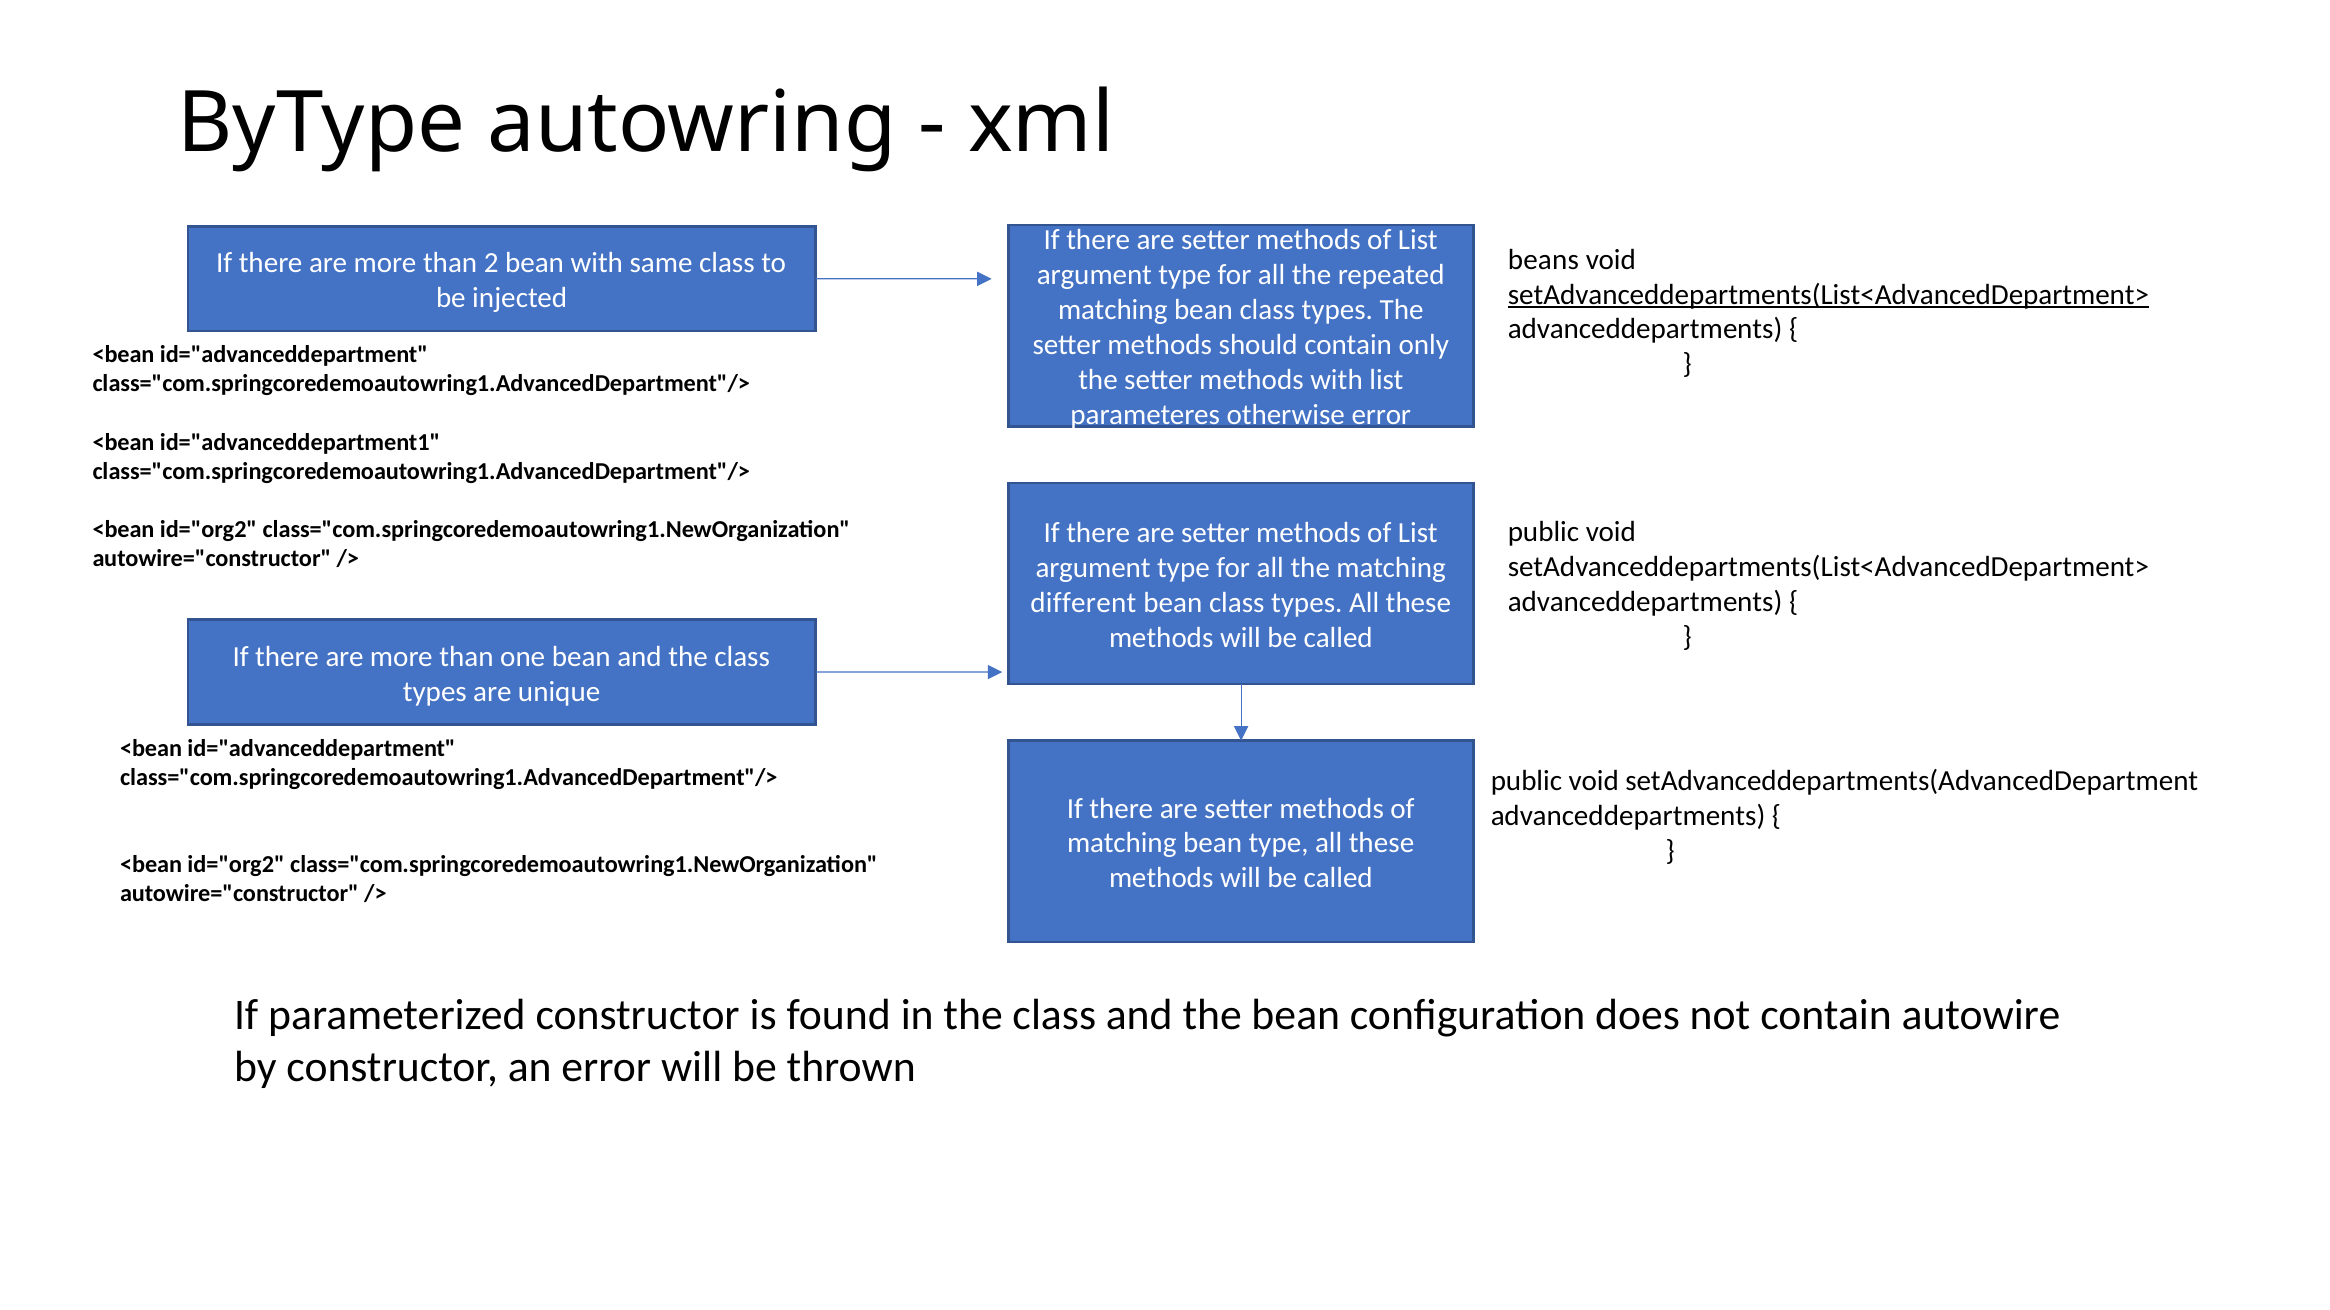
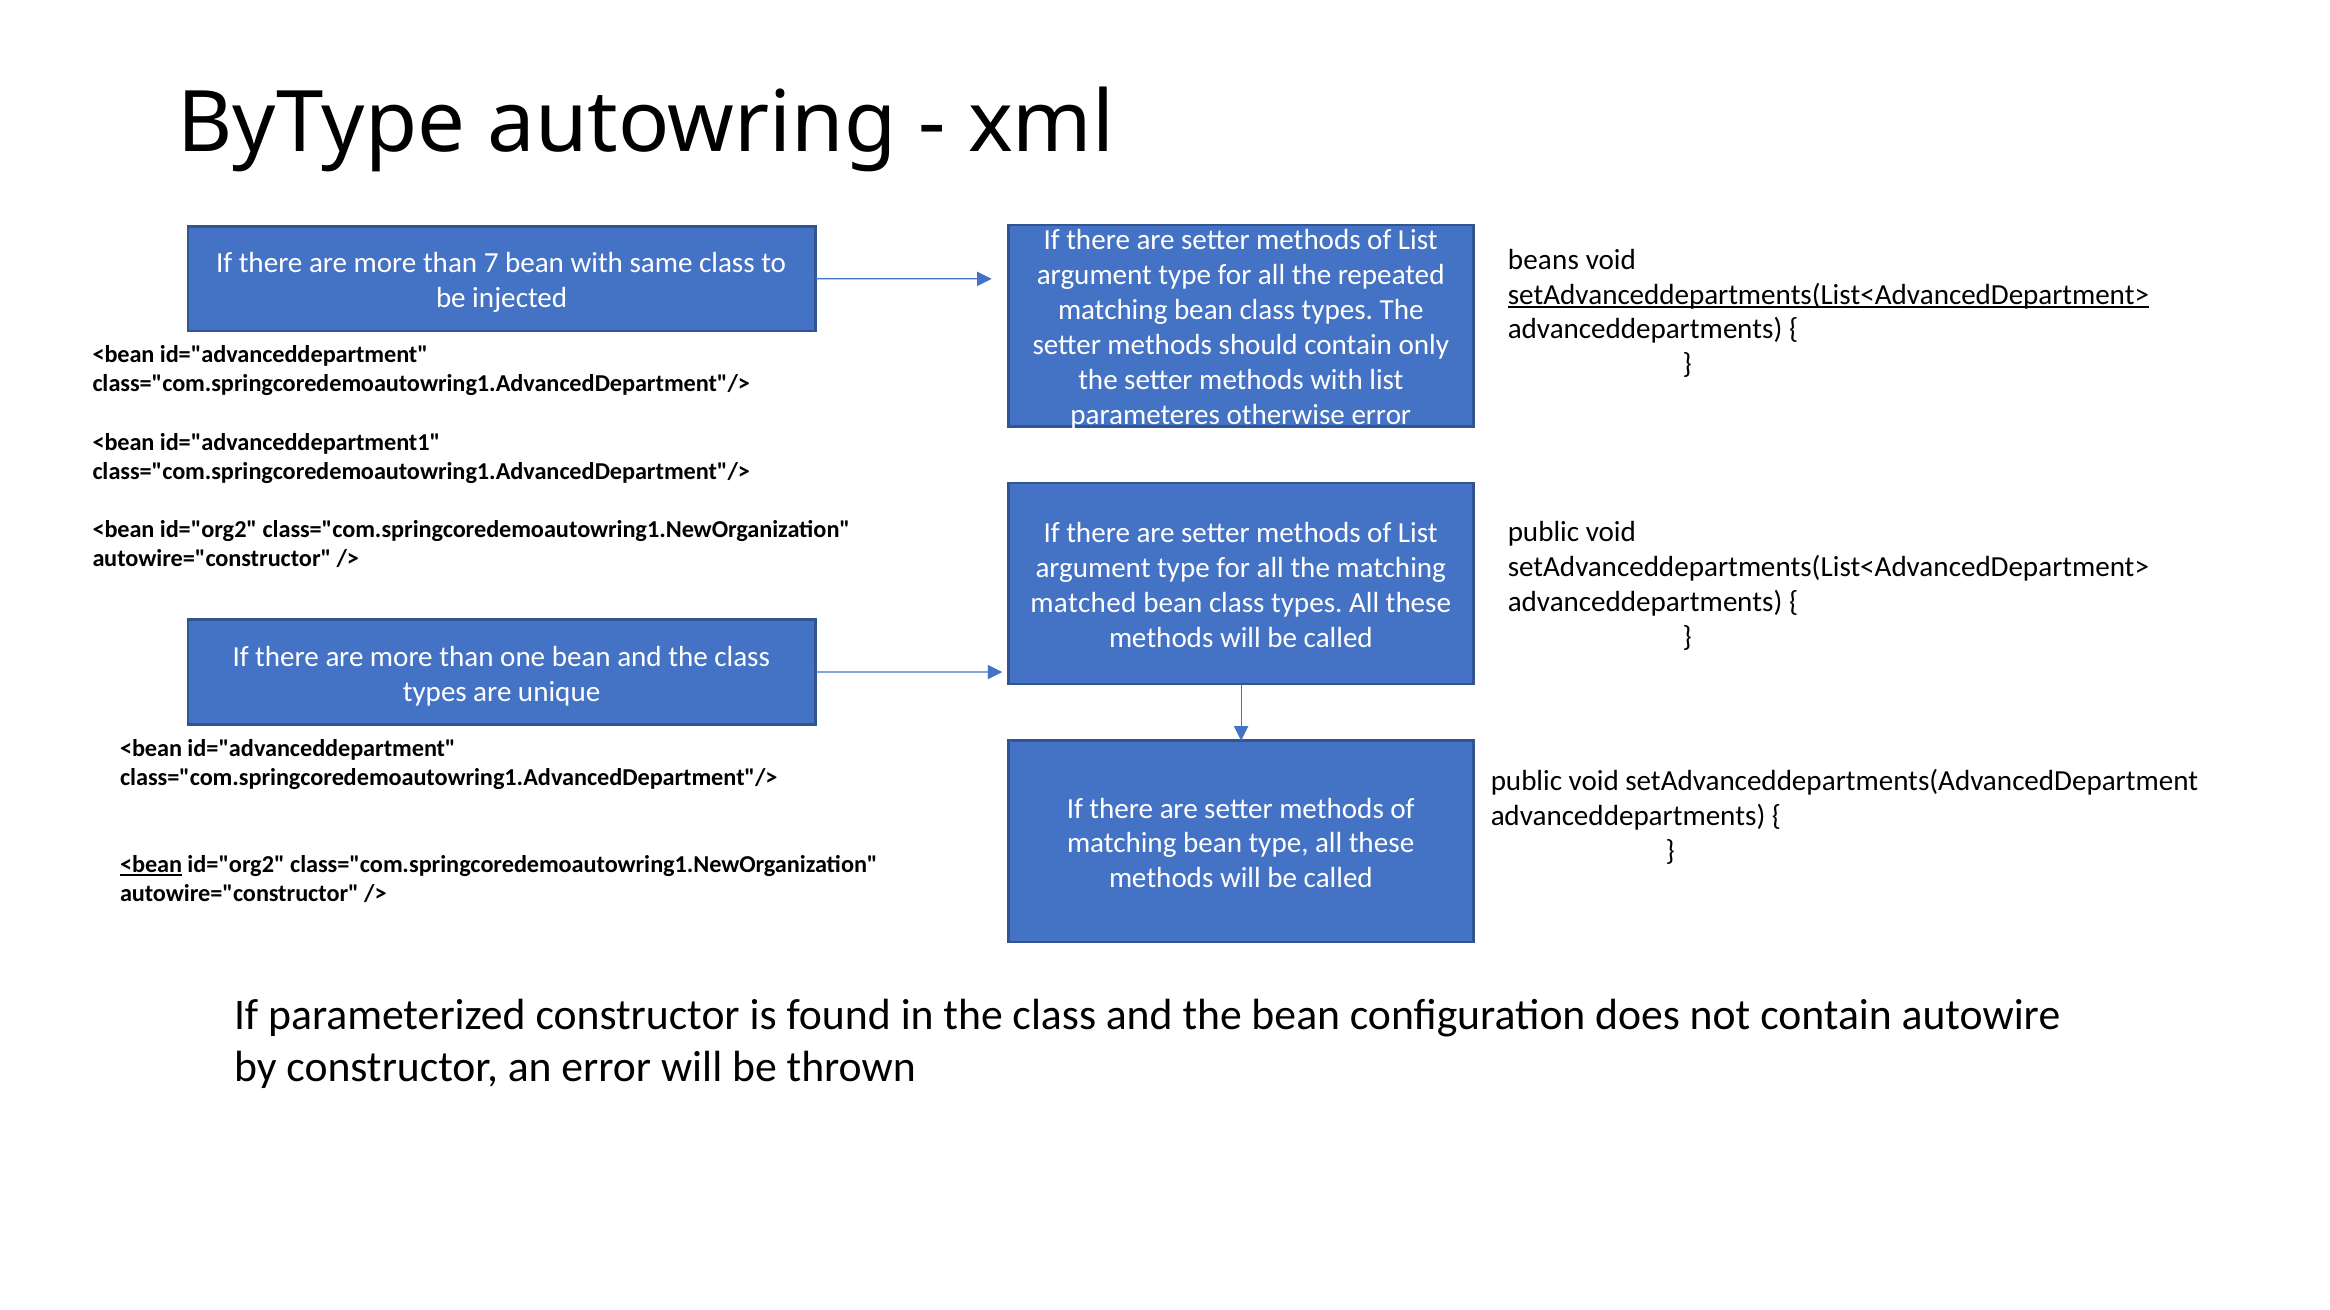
2: 2 -> 7
different: different -> matched
<bean at (151, 865) underline: none -> present
